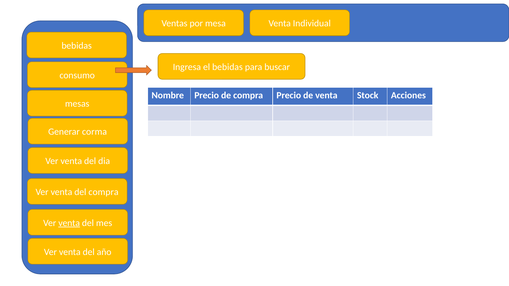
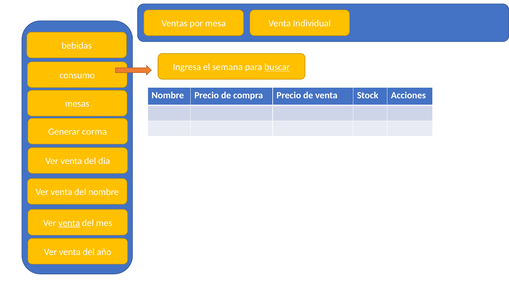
el bebidas: bebidas -> semana
buscar underline: none -> present
del compra: compra -> nombre
